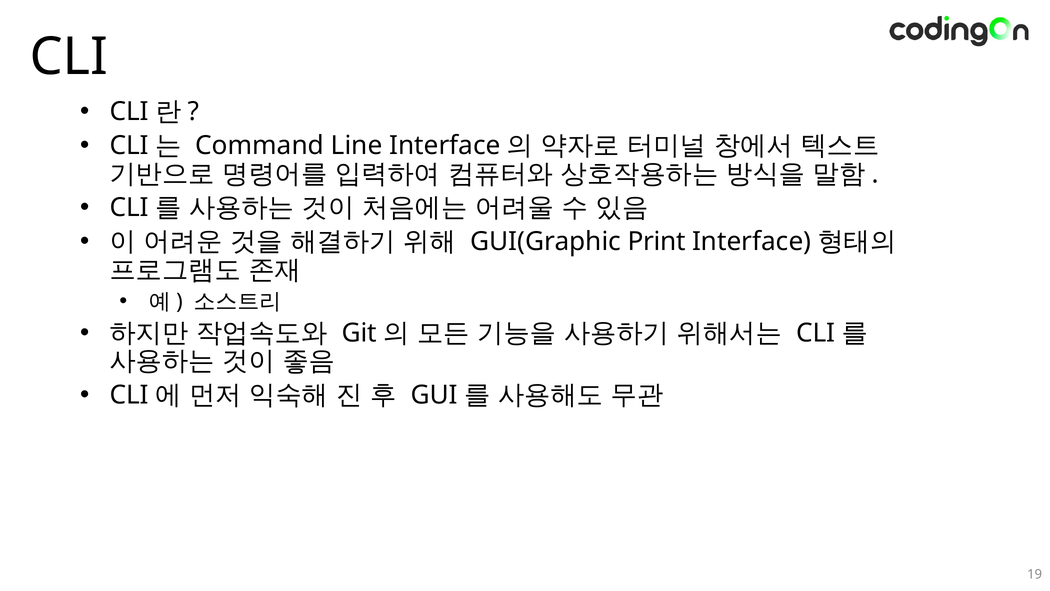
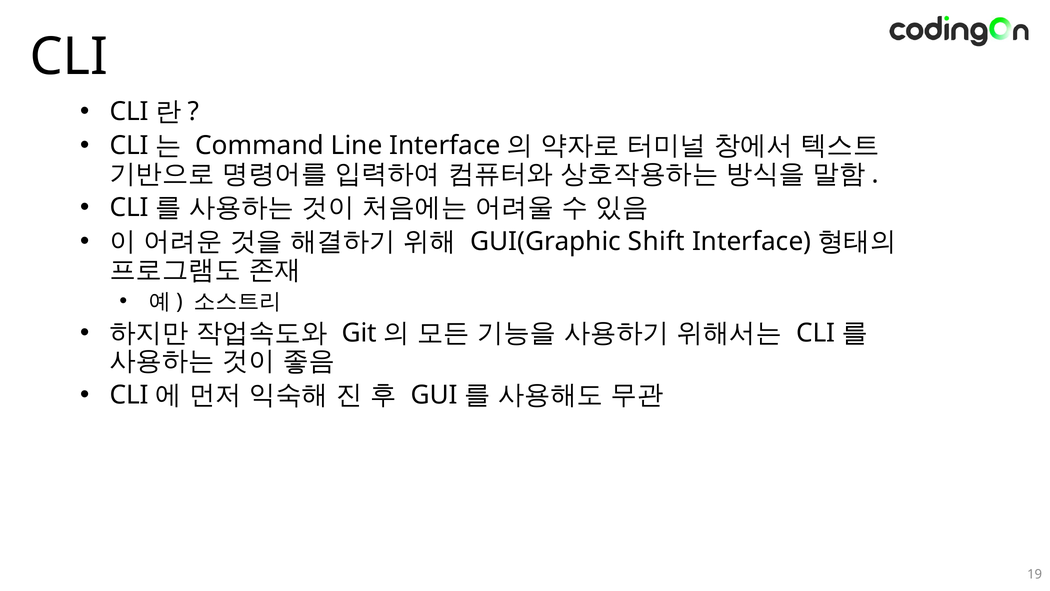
Print: Print -> Shift
